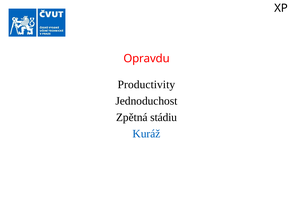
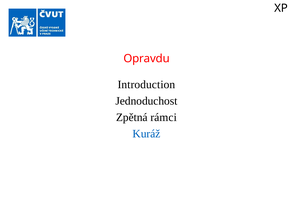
Productivity: Productivity -> Introduction
stádiu: stádiu -> rámci
